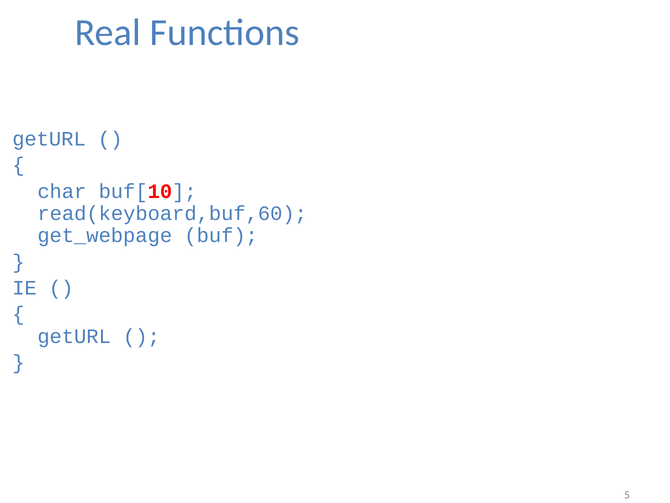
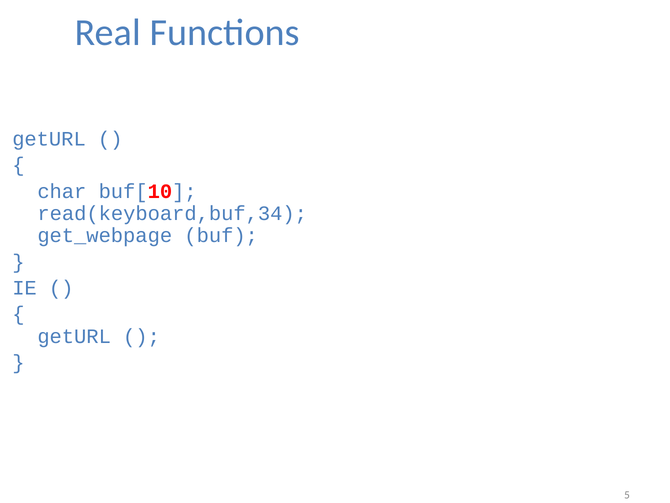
read(keyboard,buf,60: read(keyboard,buf,60 -> read(keyboard,buf,34
